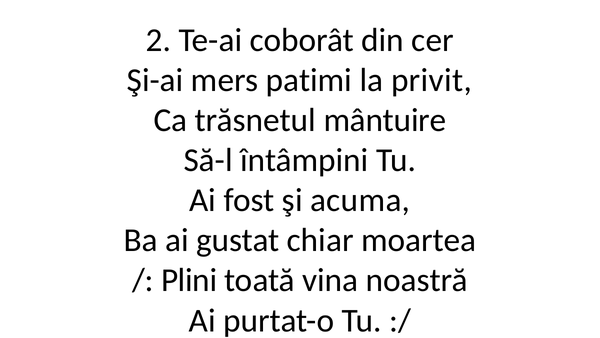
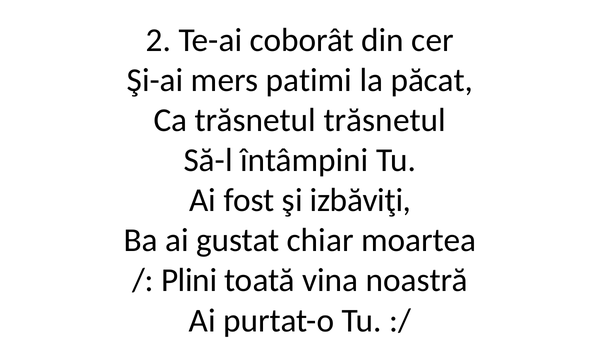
privit: privit -> păcat
trăsnetul mântuire: mântuire -> trăsnetul
acuma: acuma -> izbăviţi
